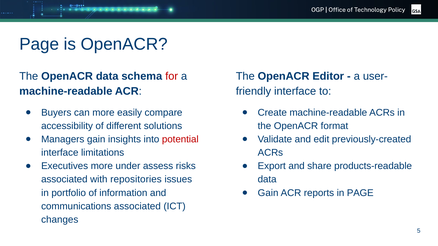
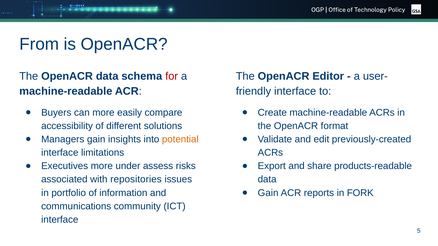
Page at (39, 44): Page -> From
potential colour: red -> orange
in PAGE: PAGE -> FORK
communications associated: associated -> community
changes at (60, 220): changes -> interface
